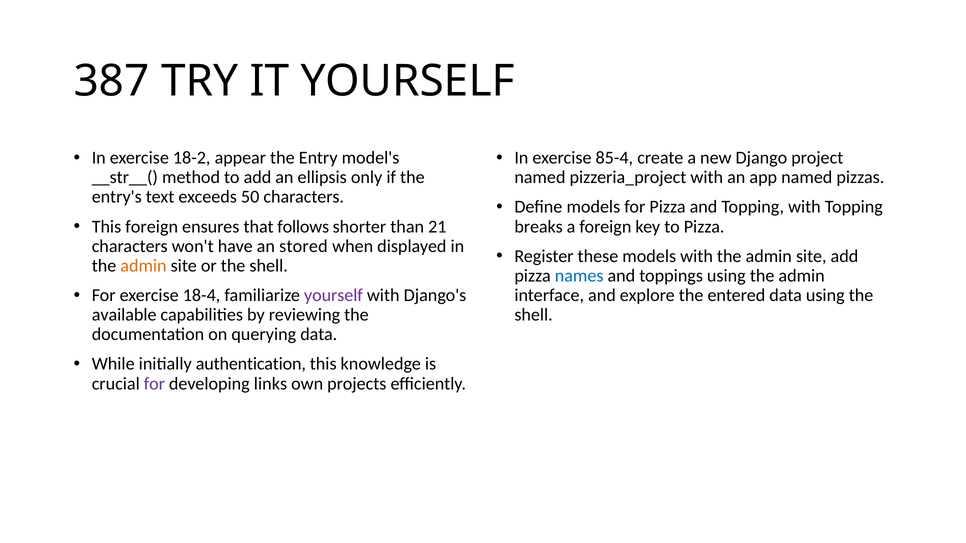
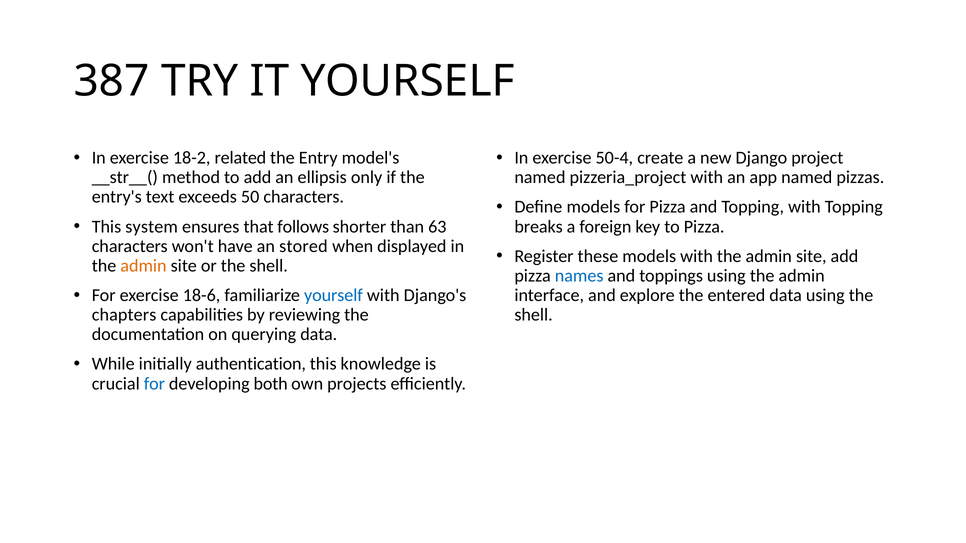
appear: appear -> related
85-4: 85-4 -> 50-4
This foreign: foreign -> system
21: 21 -> 63
18-4: 18-4 -> 18-6
yourself at (333, 295) colour: purple -> blue
available: available -> chapters
for at (154, 384) colour: purple -> blue
links: links -> both
